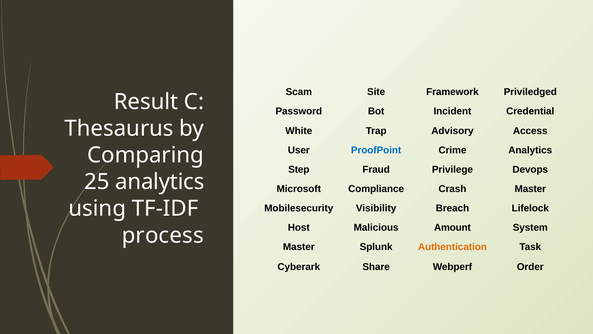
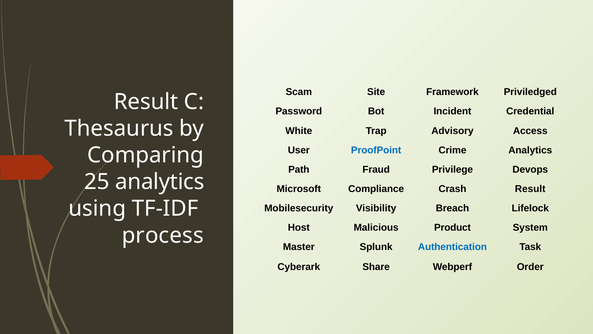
Step: Step -> Path
Crash Master: Master -> Result
Amount: Amount -> Product
Authentication colour: orange -> blue
